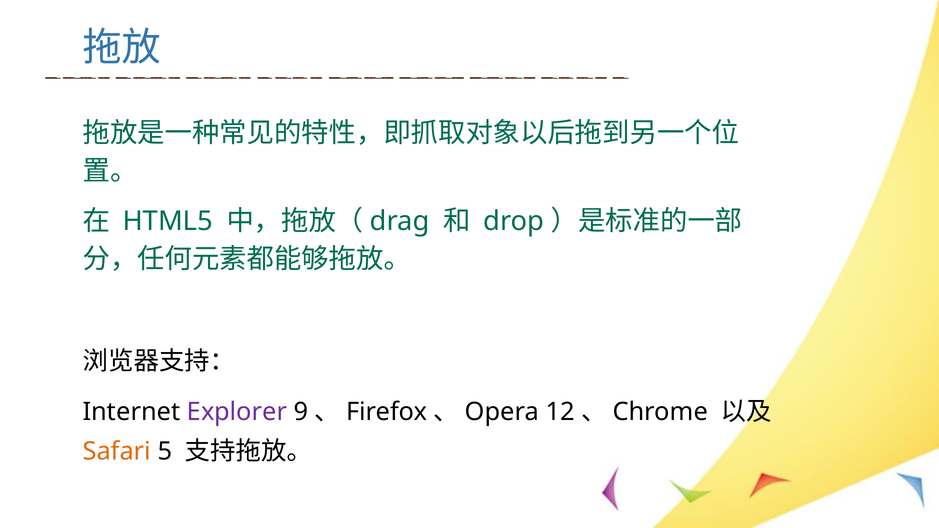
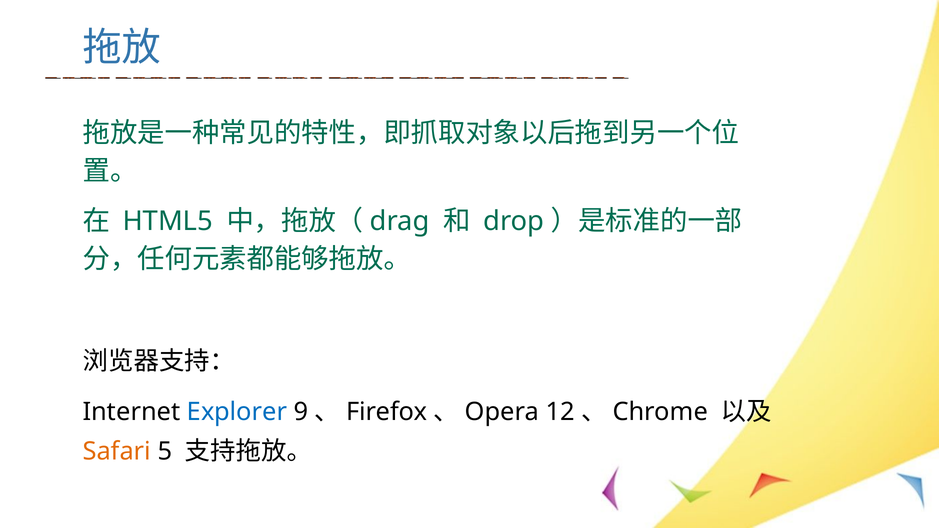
Explorer colour: purple -> blue
